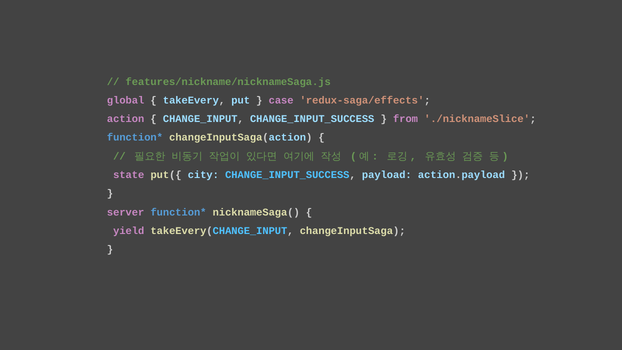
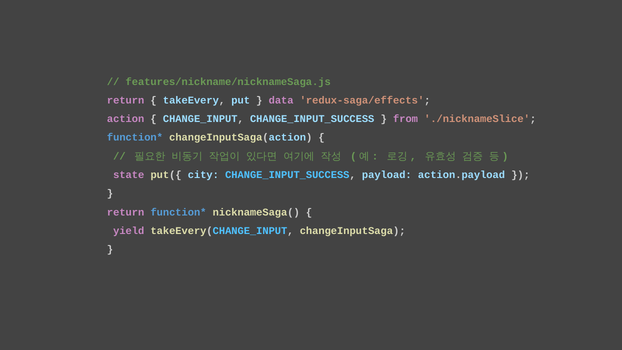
global at (126, 100): global -> return
case: case -> data
server at (126, 212): server -> return
